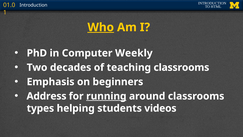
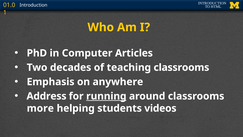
Who underline: present -> none
Weekly: Weekly -> Articles
beginners: beginners -> anywhere
types: types -> more
